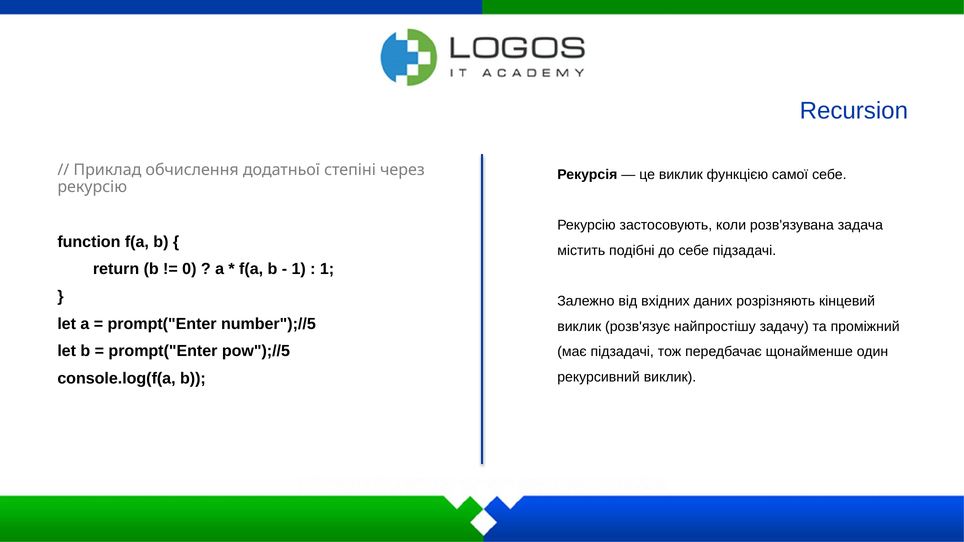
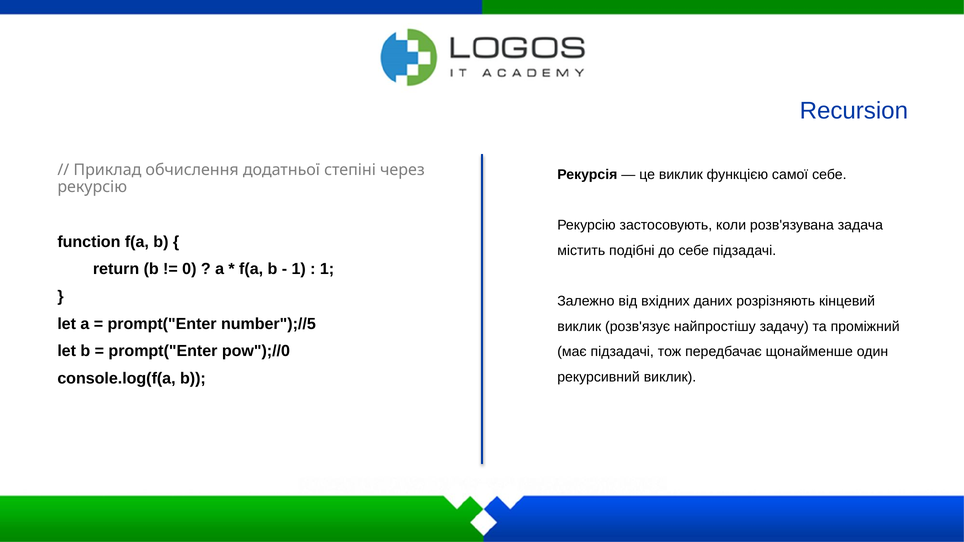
pow");//5: pow");//5 -> pow");//0
